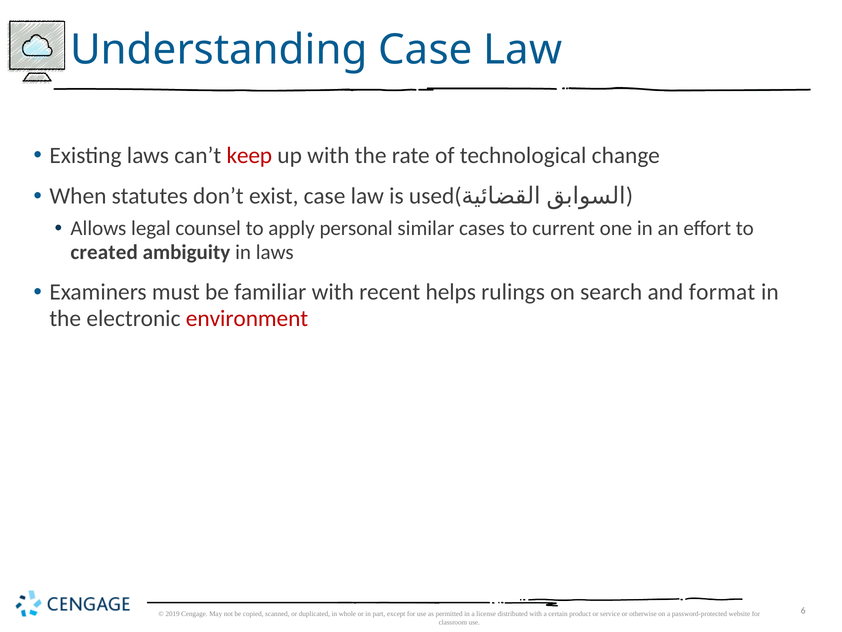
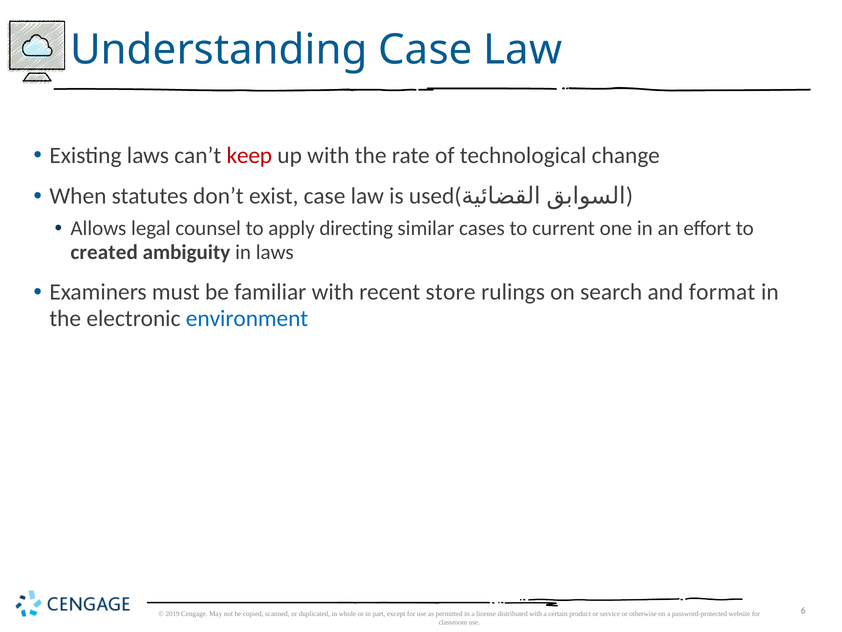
personal: personal -> directing
helps: helps -> store
environment colour: red -> blue
